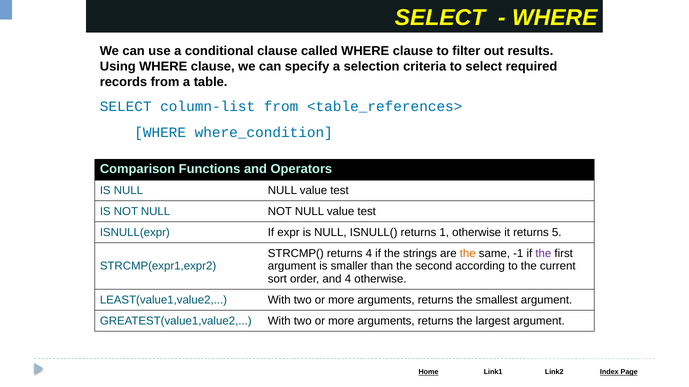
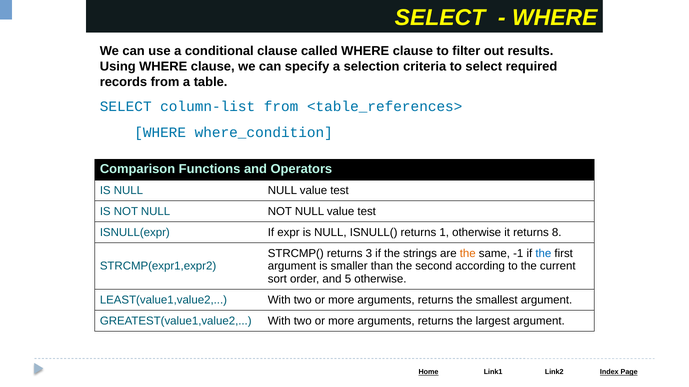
5: 5 -> 8
returns 4: 4 -> 3
the at (543, 254) colour: purple -> blue
and 4: 4 -> 5
